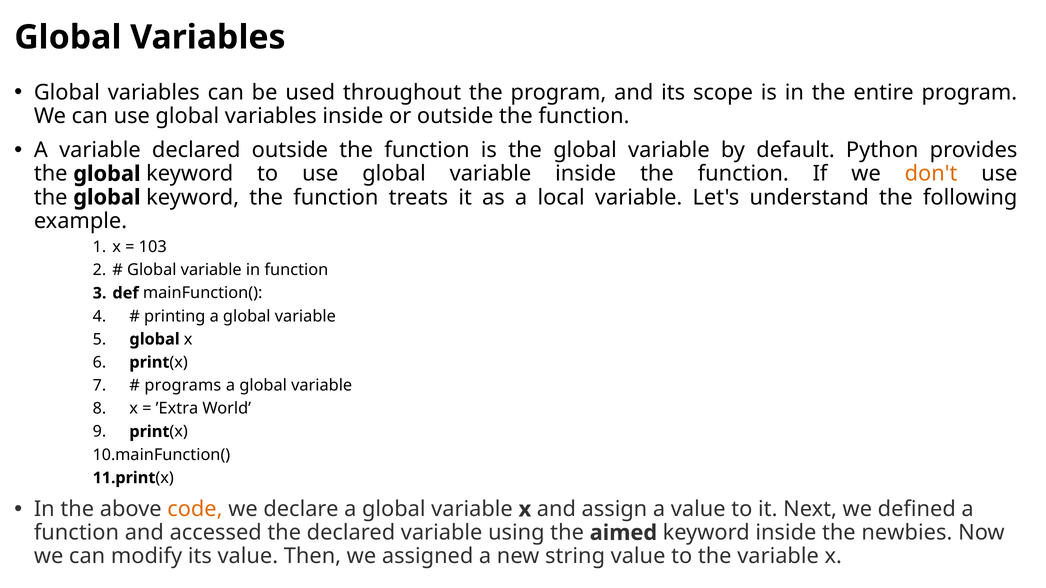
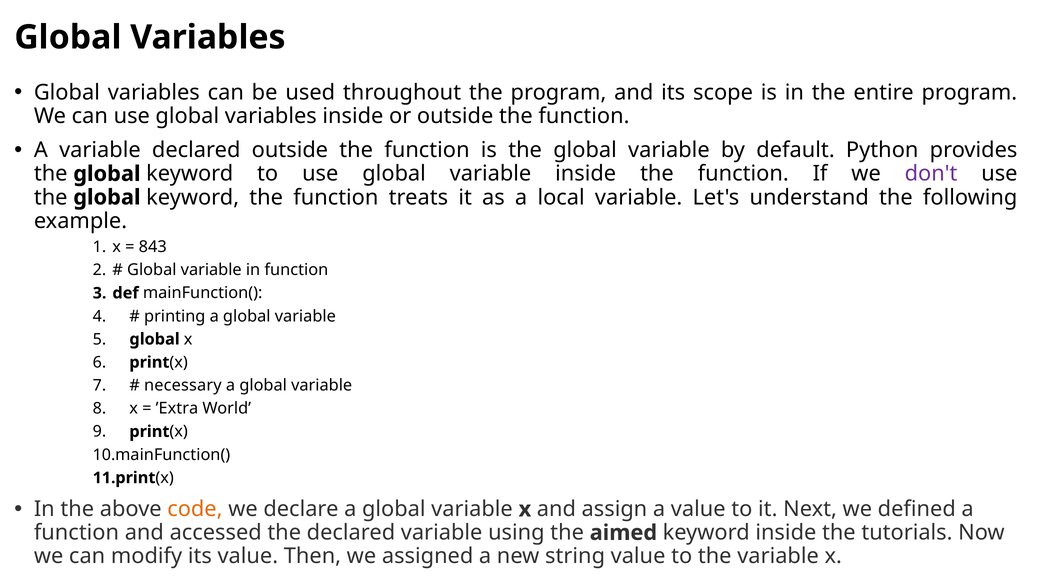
don't colour: orange -> purple
103: 103 -> 843
programs: programs -> necessary
newbies: newbies -> tutorials
